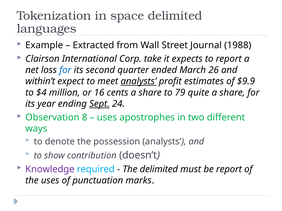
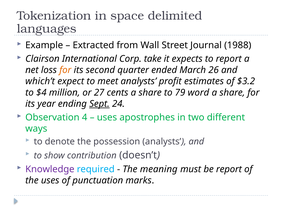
for at (65, 70) colour: blue -> orange
within’t: within’t -> which’t
analysts at (139, 81) underline: present -> none
$9.9: $9.9 -> $3.2
16: 16 -> 27
quite: quite -> word
8: 8 -> 4
The delimited: delimited -> meaning
